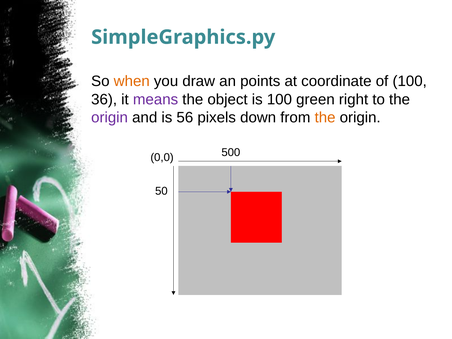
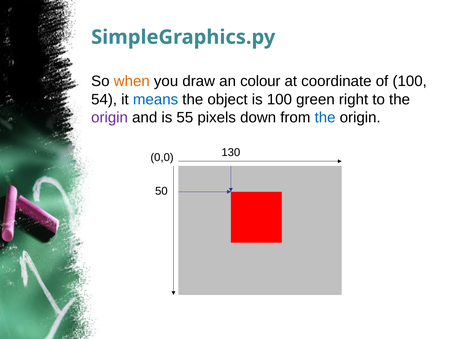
points: points -> colour
36: 36 -> 54
means colour: purple -> blue
56: 56 -> 55
the at (325, 117) colour: orange -> blue
500: 500 -> 130
